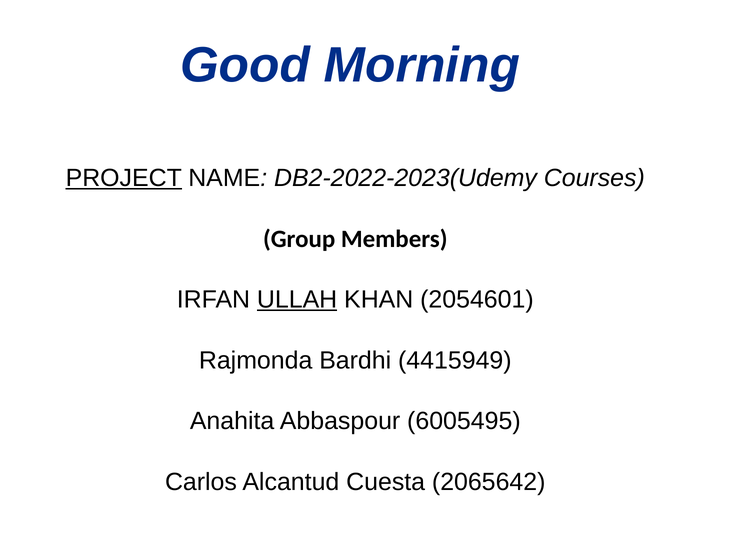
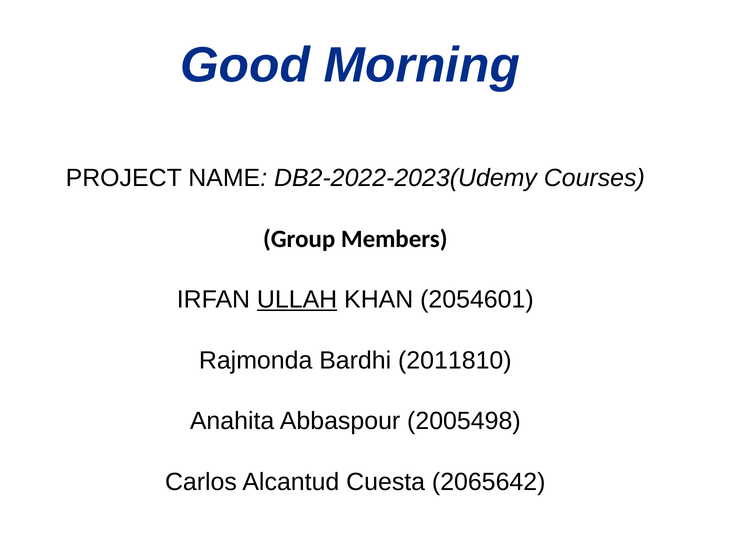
PROJECT underline: present -> none
4415949: 4415949 -> 2011810
6005495: 6005495 -> 2005498
